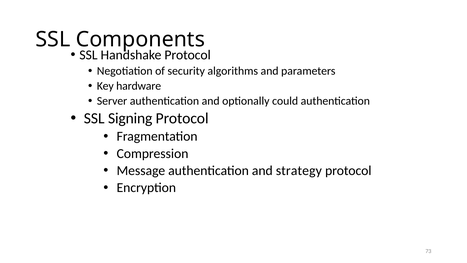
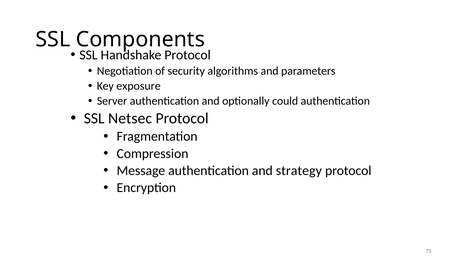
hardware: hardware -> exposure
Signing: Signing -> Netsec
